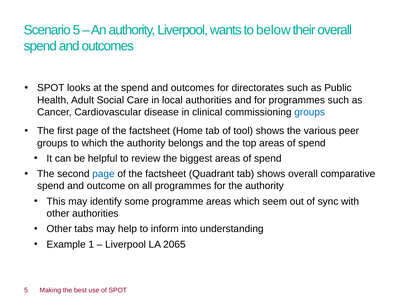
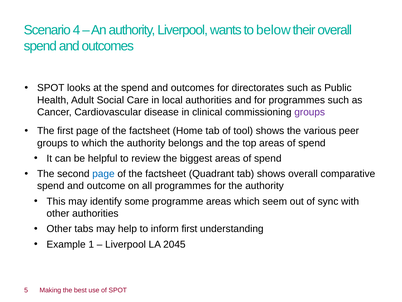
Scenario 5: 5 -> 4
groups at (310, 112) colour: blue -> purple
inform into: into -> first
2065: 2065 -> 2045
